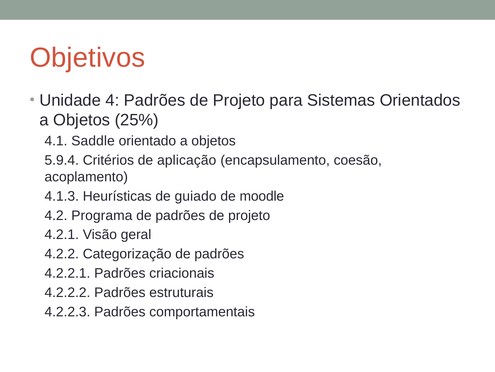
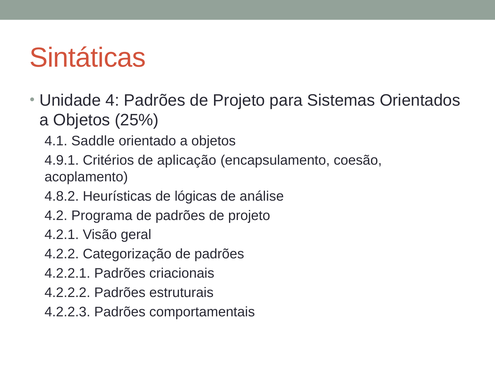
Objetivos: Objetivos -> Sintáticas
5.9.4: 5.9.4 -> 4.9.1
4.1.3: 4.1.3 -> 4.8.2
guiado: guiado -> lógicas
moodle: moodle -> análise
